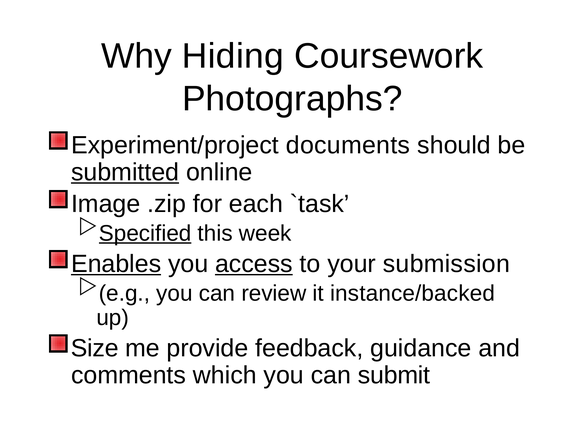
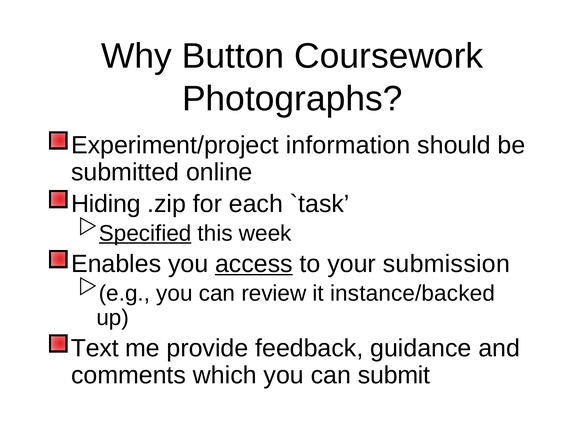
Hiding: Hiding -> Button
documents: documents -> information
submitted underline: present -> none
Image: Image -> Hiding
Enables underline: present -> none
Size: Size -> Text
